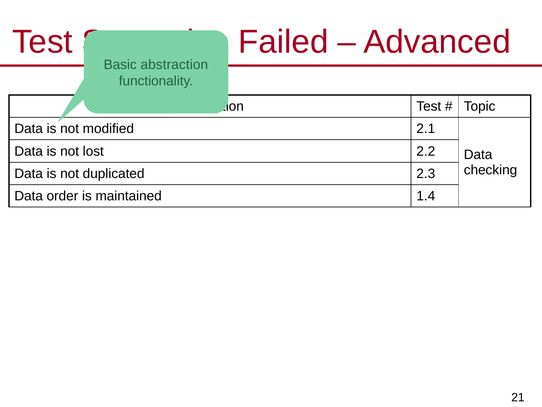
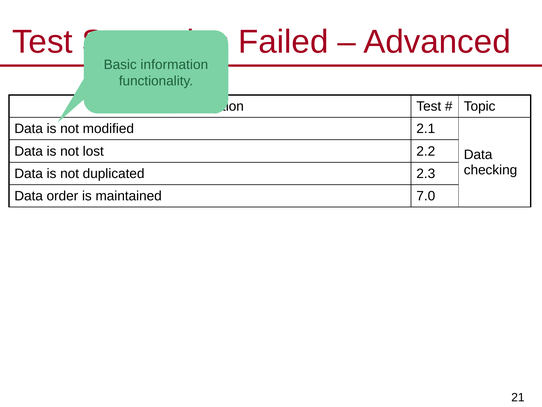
abstraction: abstraction -> information
1.4: 1.4 -> 7.0
